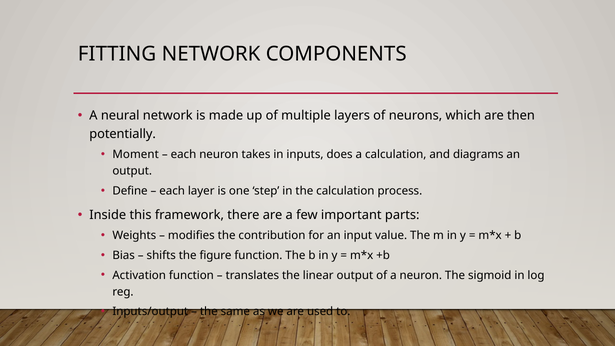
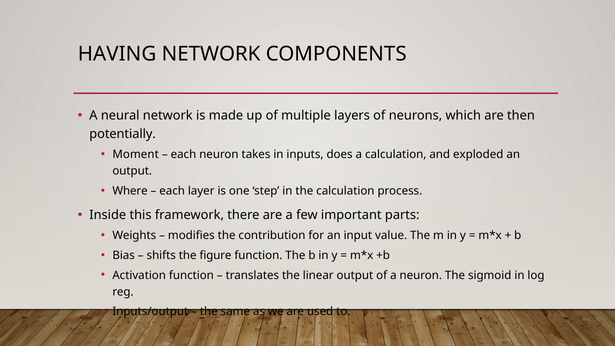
FITTING: FITTING -> HAVING
diagrams: diagrams -> exploded
Define: Define -> Where
